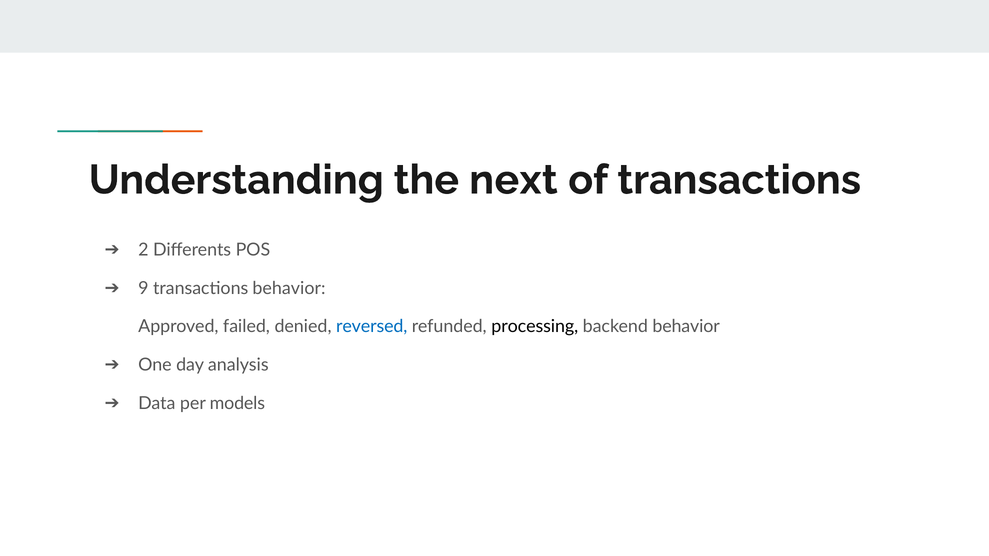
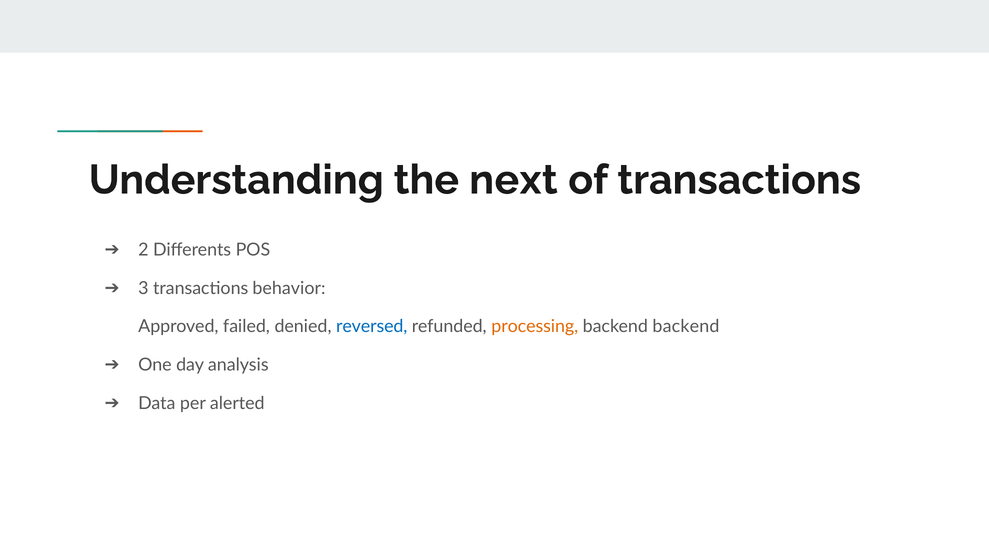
9: 9 -> 3
processing colour: black -> orange
backend behavior: behavior -> backend
models: models -> alerted
